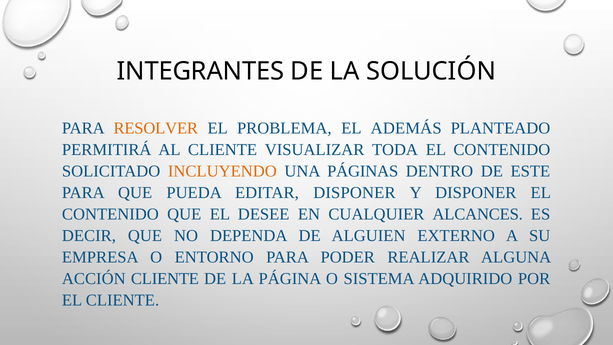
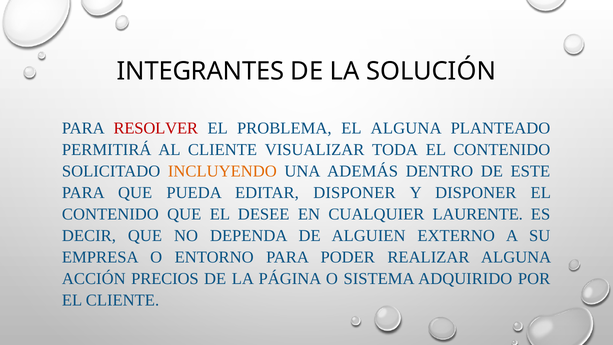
RESOLVER colour: orange -> red
EL ADEMÁS: ADEMÁS -> ALGUNA
PÁGINAS: PÁGINAS -> ADEMÁS
ALCANCES: ALCANCES -> LAURENTE
ACCIÓN CLIENTE: CLIENTE -> PRECIOS
